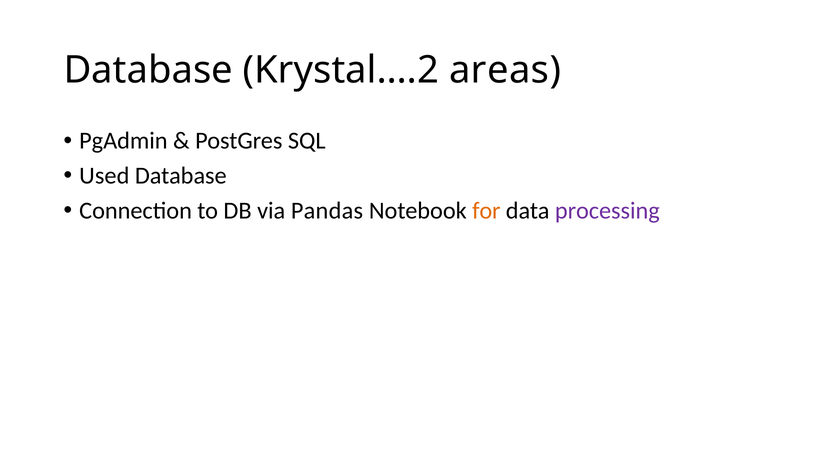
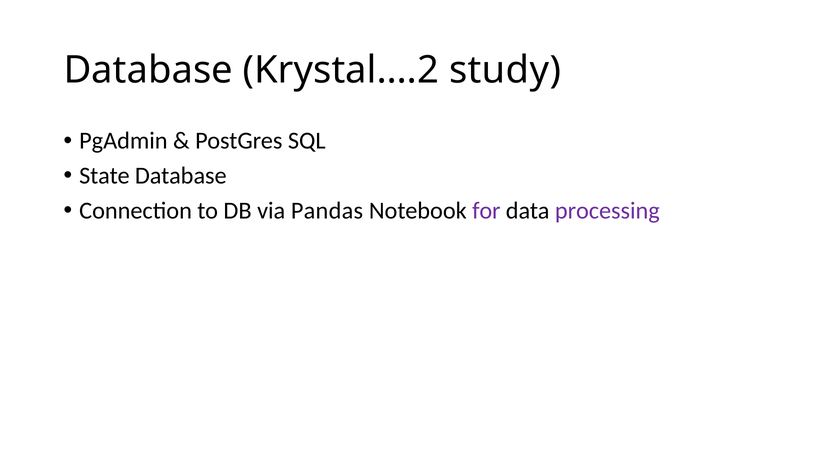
areas: areas -> study
Used: Used -> State
for colour: orange -> purple
